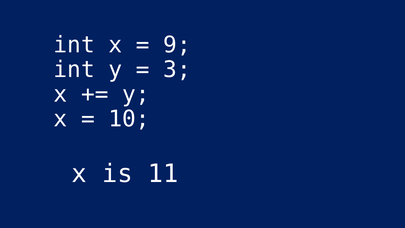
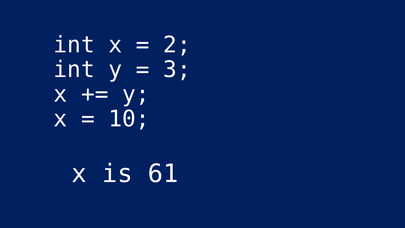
9: 9 -> 2
11: 11 -> 61
